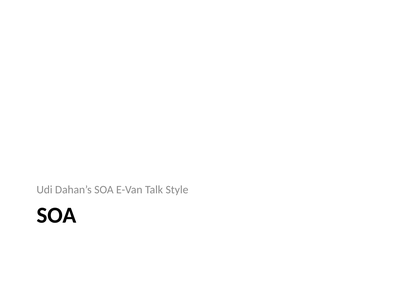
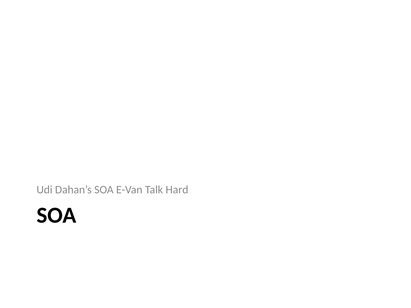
Style: Style -> Hard
